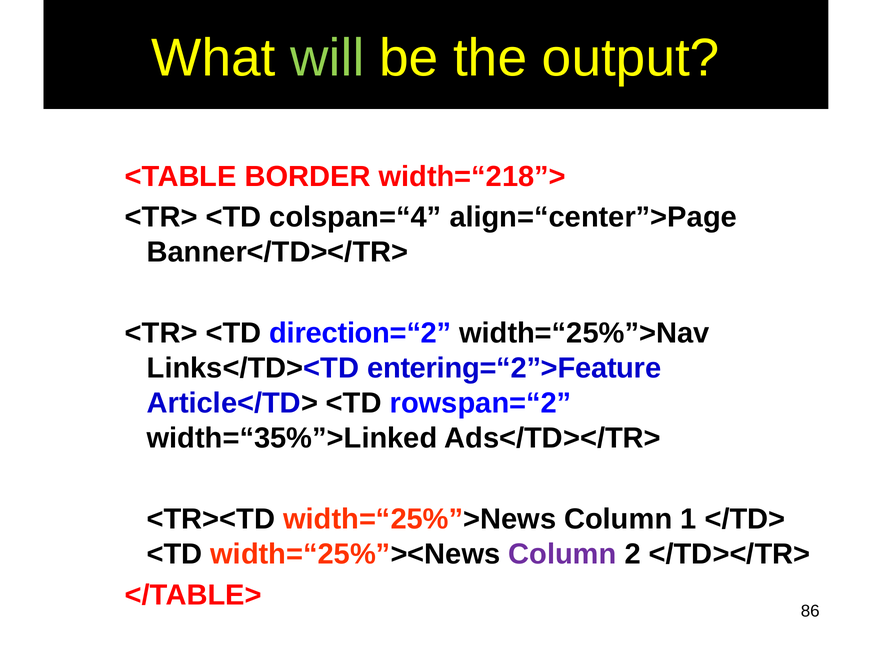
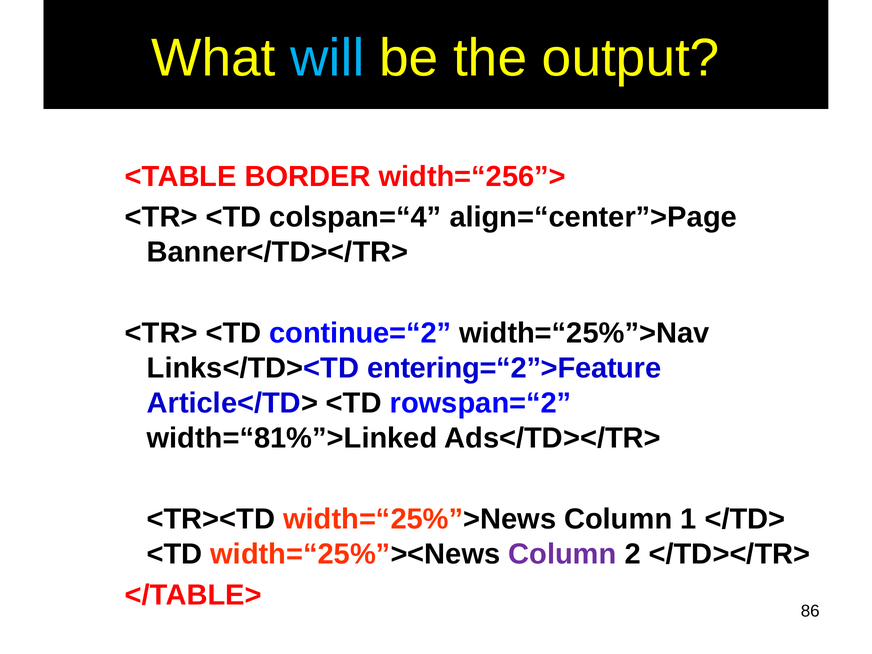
will colour: light green -> light blue
width=“218”>: width=“218”> -> width=“256”>
direction=“2: direction=“2 -> continue=“2
width=“35%”>Linked: width=“35%”>Linked -> width=“81%”>Linked
